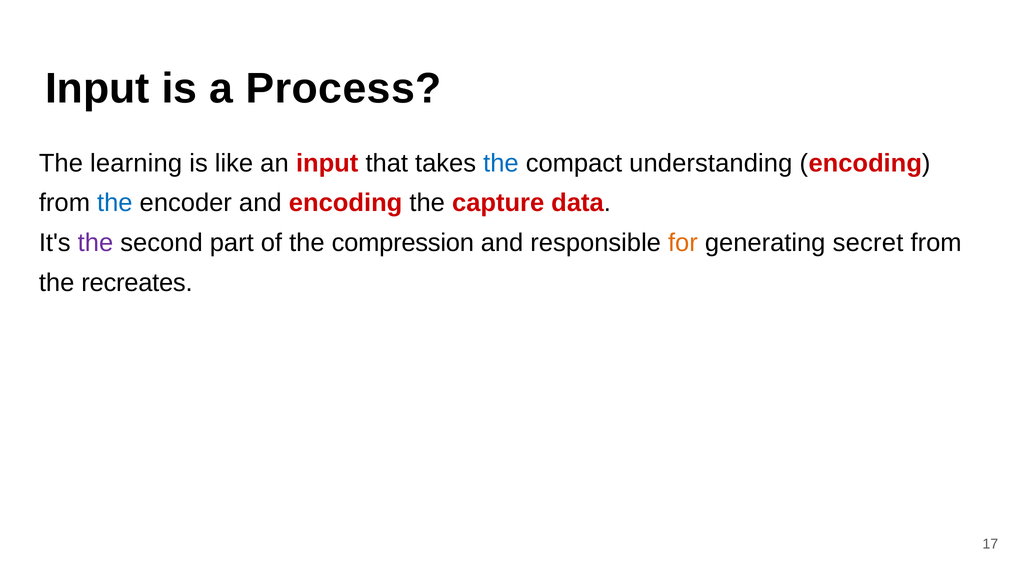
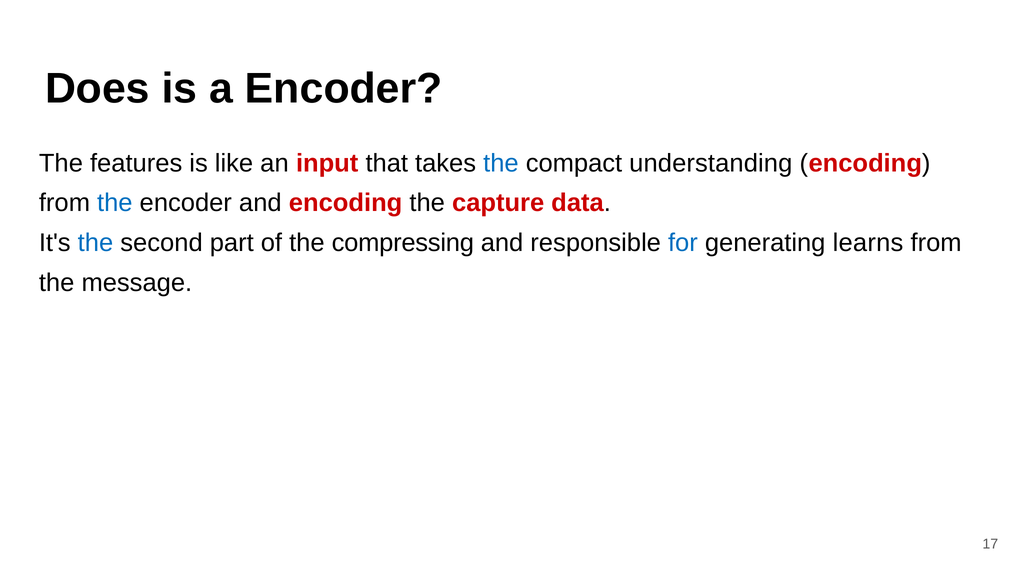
Input at (97, 89): Input -> Does
a Process: Process -> Encoder
learning: learning -> features
the at (95, 243) colour: purple -> blue
compression: compression -> compressing
for colour: orange -> blue
secret: secret -> learns
recreates: recreates -> message
